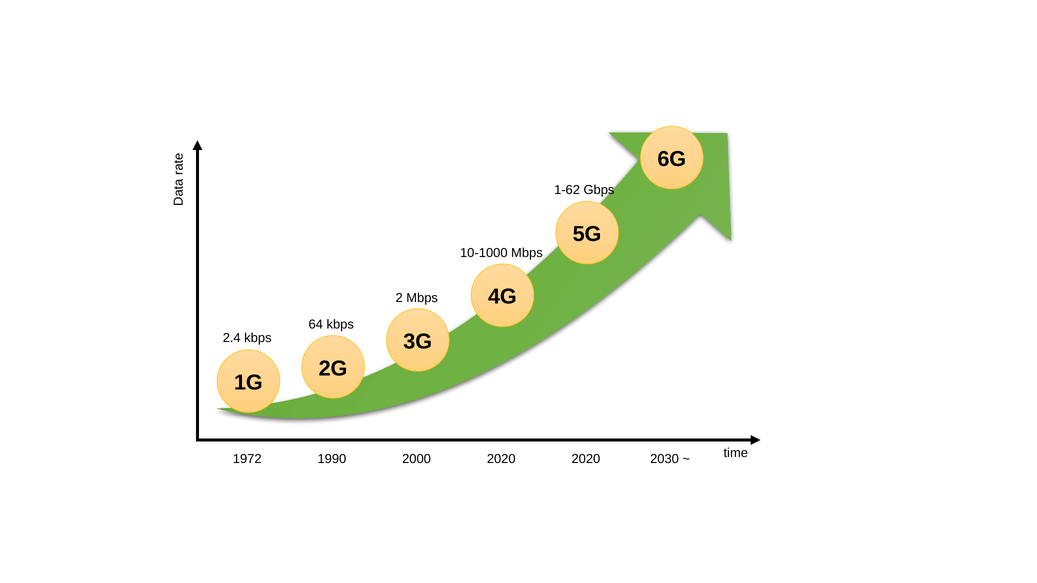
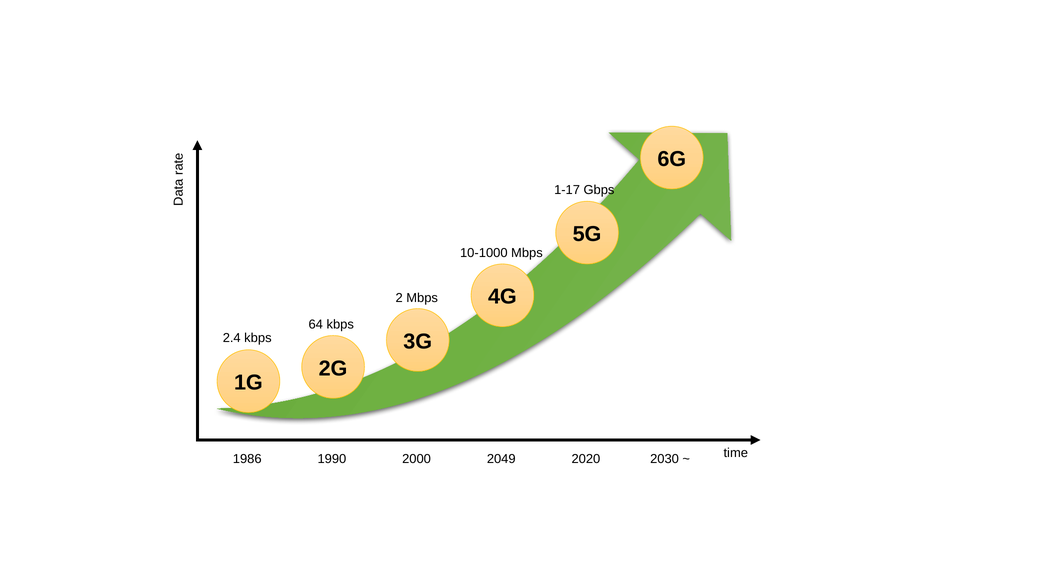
1-62: 1-62 -> 1-17
1972: 1972 -> 1986
2000 2020: 2020 -> 2049
